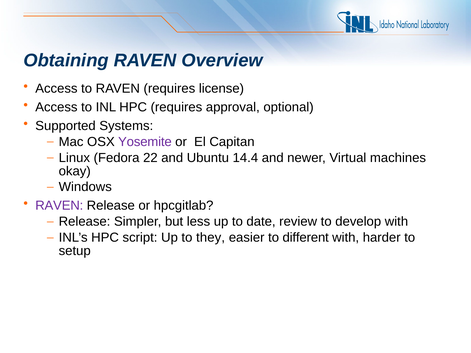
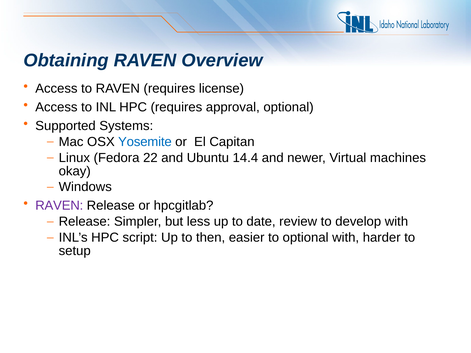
Yosemite colour: purple -> blue
they: they -> then
to different: different -> optional
